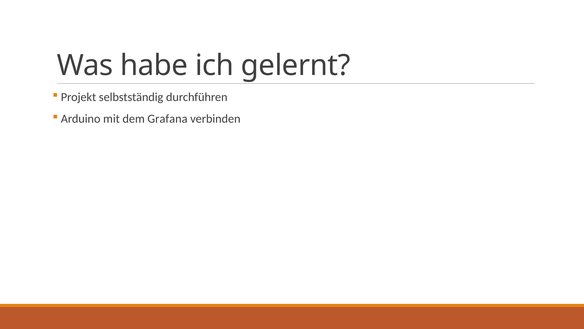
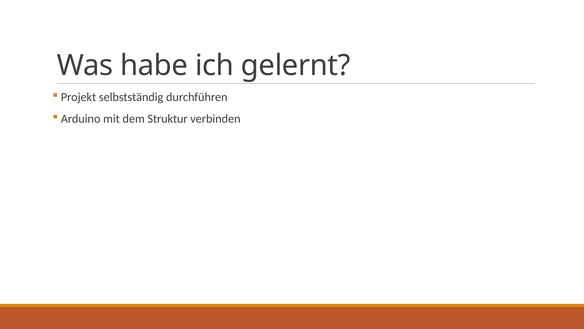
Grafana: Grafana -> Struktur
